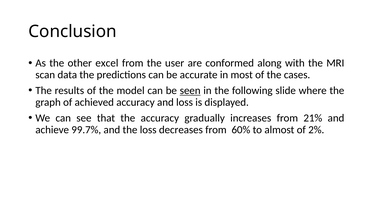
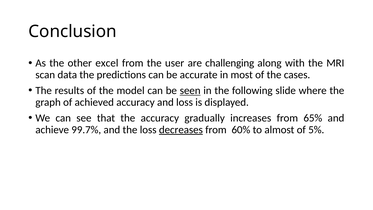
conformed: conformed -> challenging
21%: 21% -> 65%
decreases underline: none -> present
2%: 2% -> 5%
